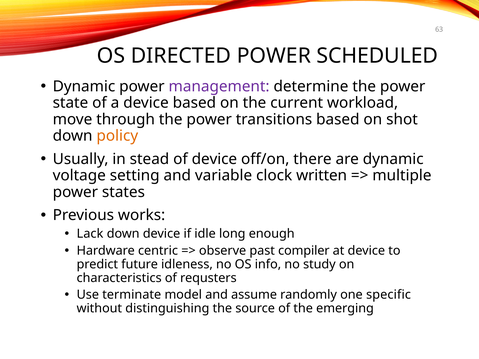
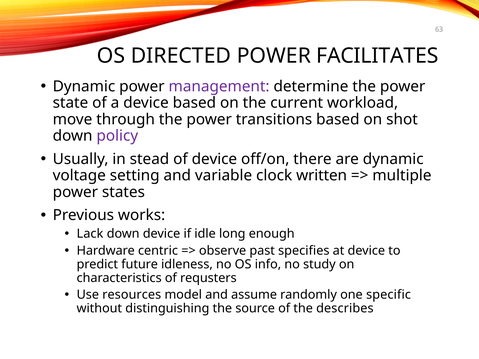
SCHEDULED: SCHEDULED -> FACILITATES
policy colour: orange -> purple
compiler: compiler -> specifies
terminate: terminate -> resources
emerging: emerging -> describes
